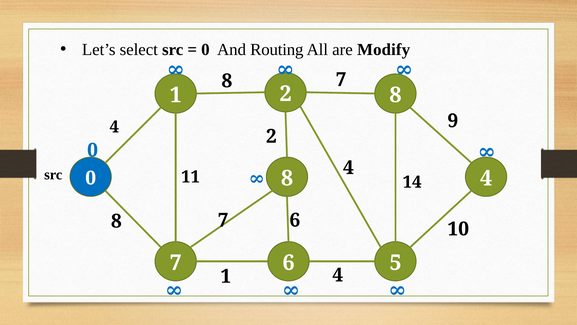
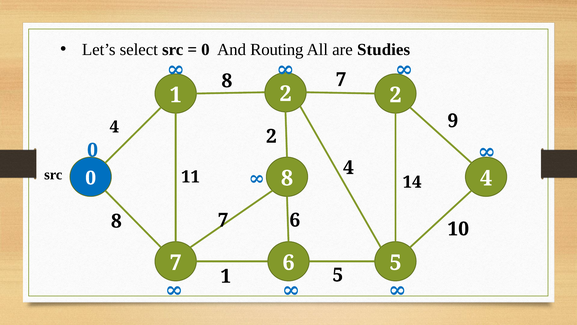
Modify: Modify -> Studies
2 8: 8 -> 2
4 at (338, 275): 4 -> 5
